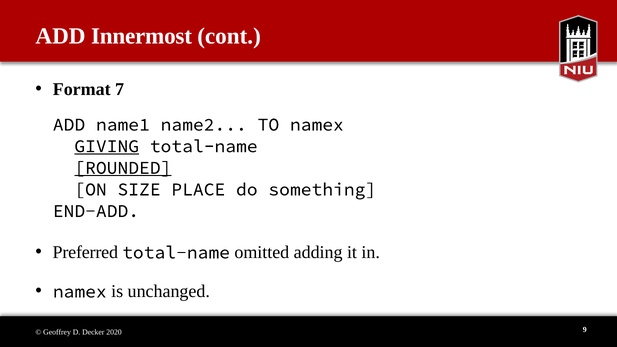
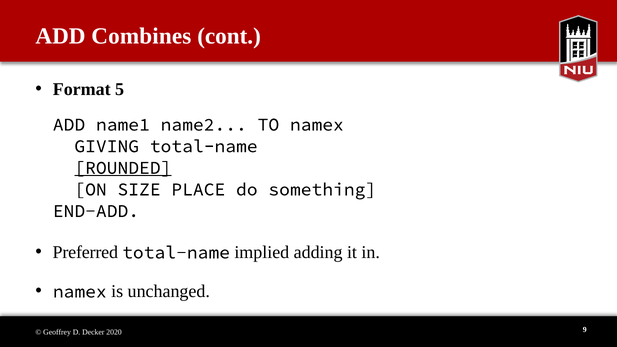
Innermost: Innermost -> Combines
7: 7 -> 5
GIVING underline: present -> none
omitted: omitted -> implied
